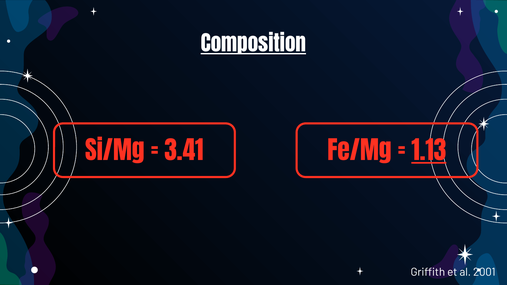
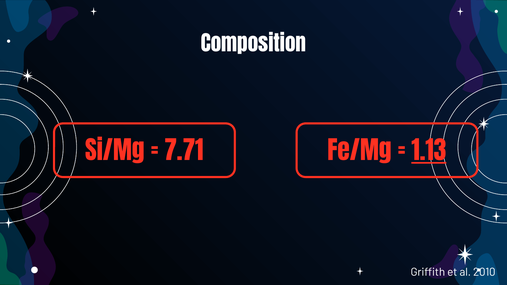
Composition underline: present -> none
3.41: 3.41 -> 7.71
2001: 2001 -> 2010
